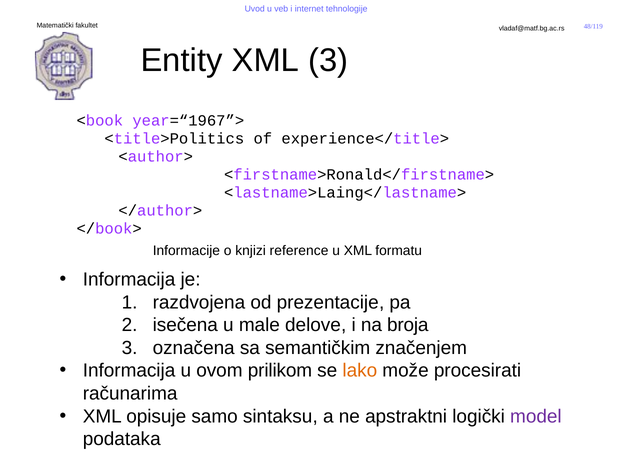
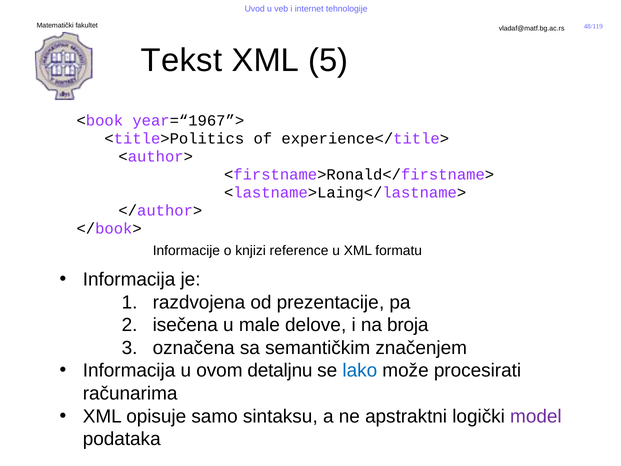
Entity: Entity -> Tekst
XML 3: 3 -> 5
prilikom: prilikom -> detaljnu
lako colour: orange -> blue
